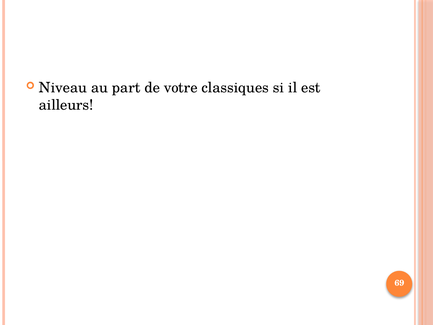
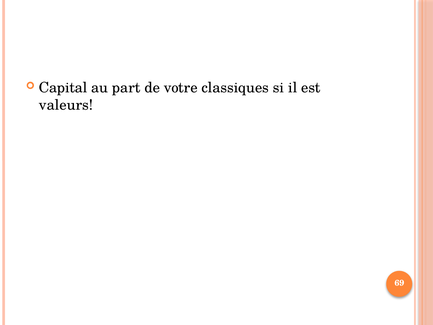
Niveau: Niveau -> Capital
ailleurs: ailleurs -> valeurs
